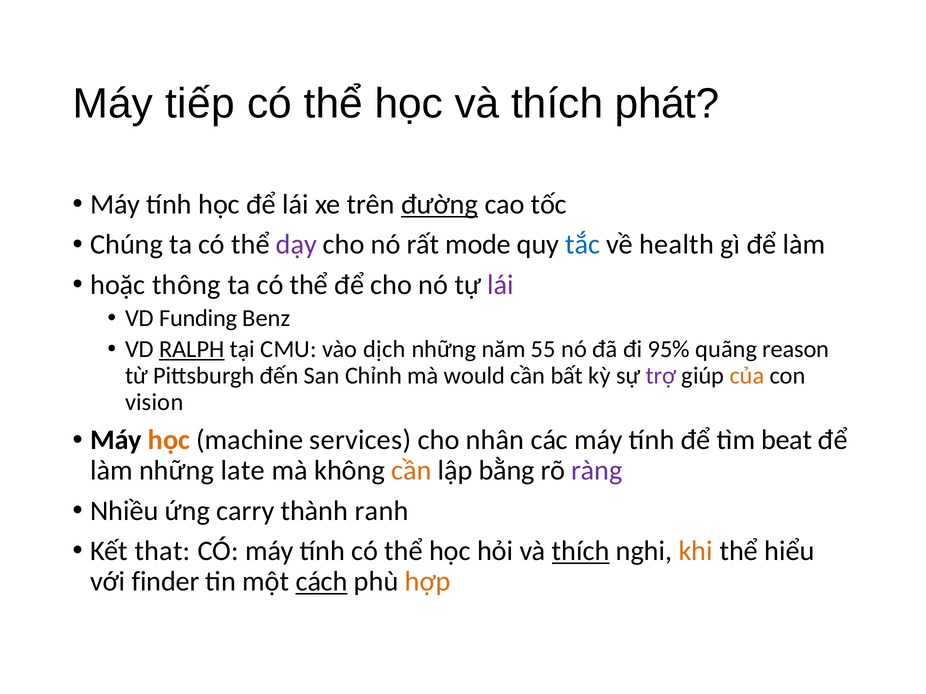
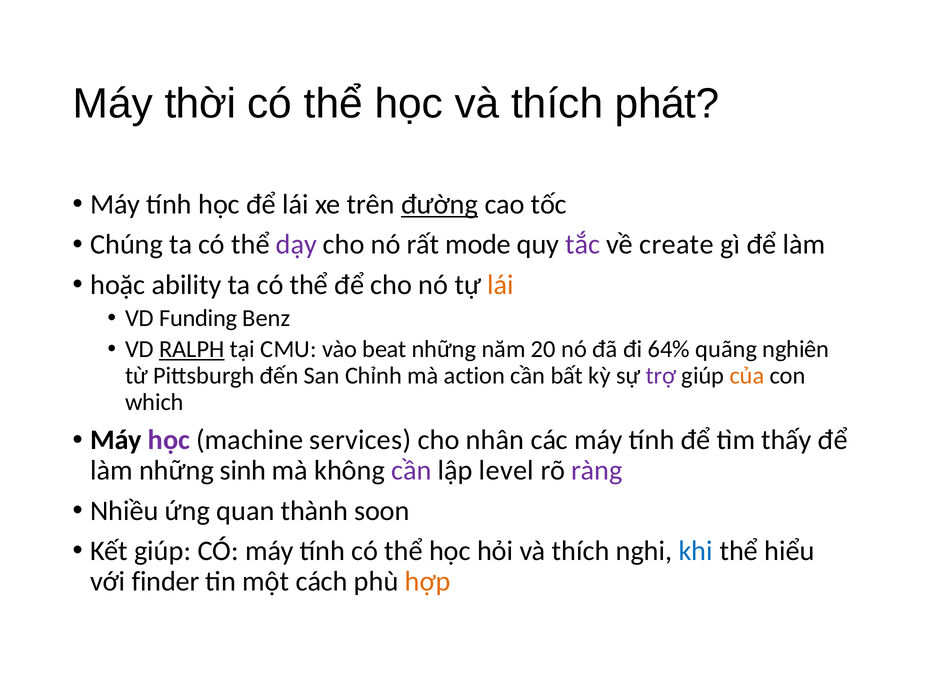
tiếp: tiếp -> thời
tắc colour: blue -> purple
health: health -> create
thông: thông -> ability
lái at (501, 285) colour: purple -> orange
dịch: dịch -> beat
55: 55 -> 20
95%: 95% -> 64%
reason: reason -> nghiên
would: would -> action
vision: vision -> which
học at (169, 440) colour: orange -> purple
beat: beat -> thấy
late: late -> sinh
cần at (411, 471) colour: orange -> purple
bằng: bằng -> level
carry: carry -> quan
ranh: ranh -> soon
Kết that: that -> giúp
thích at (581, 551) underline: present -> none
khi colour: orange -> blue
cách underline: present -> none
